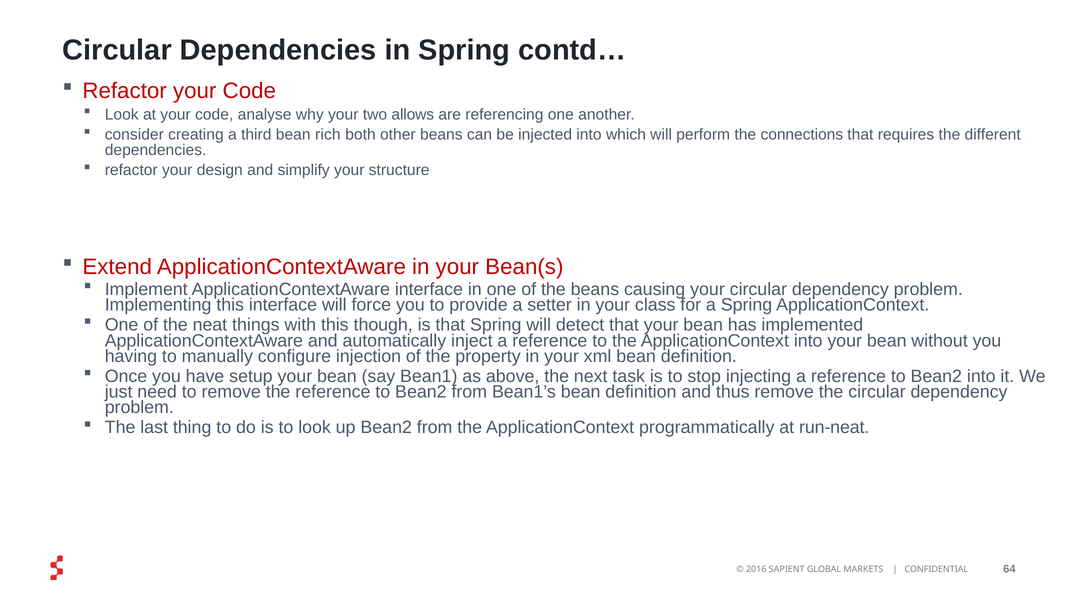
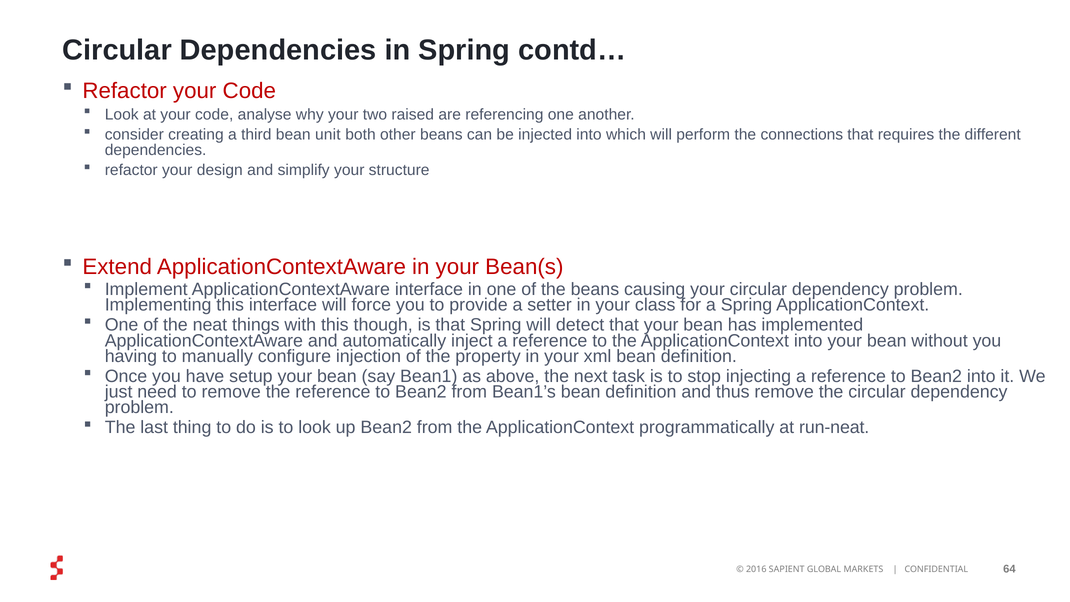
allows: allows -> raised
rich: rich -> unit
